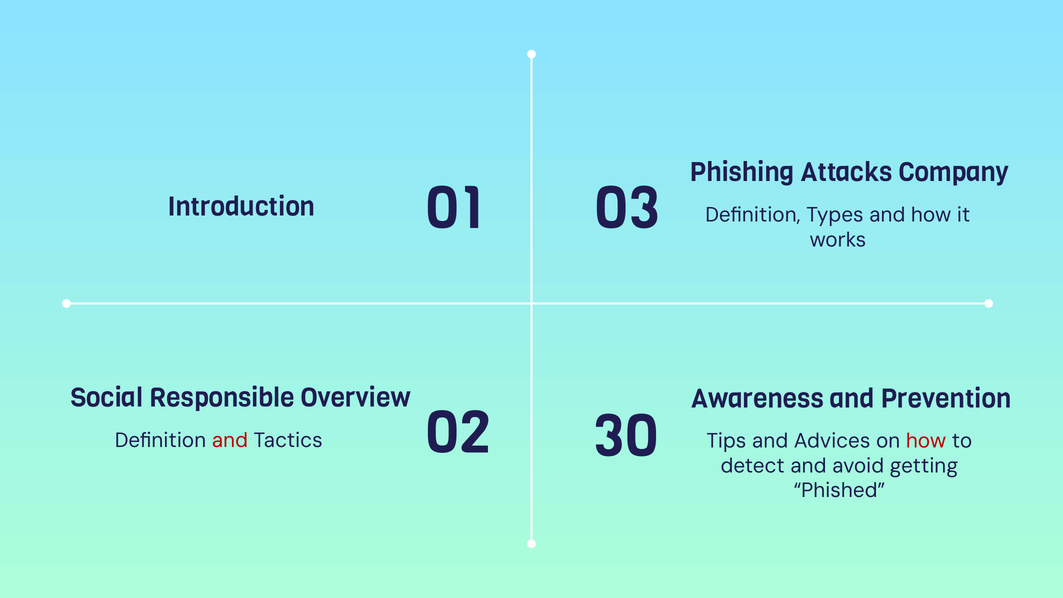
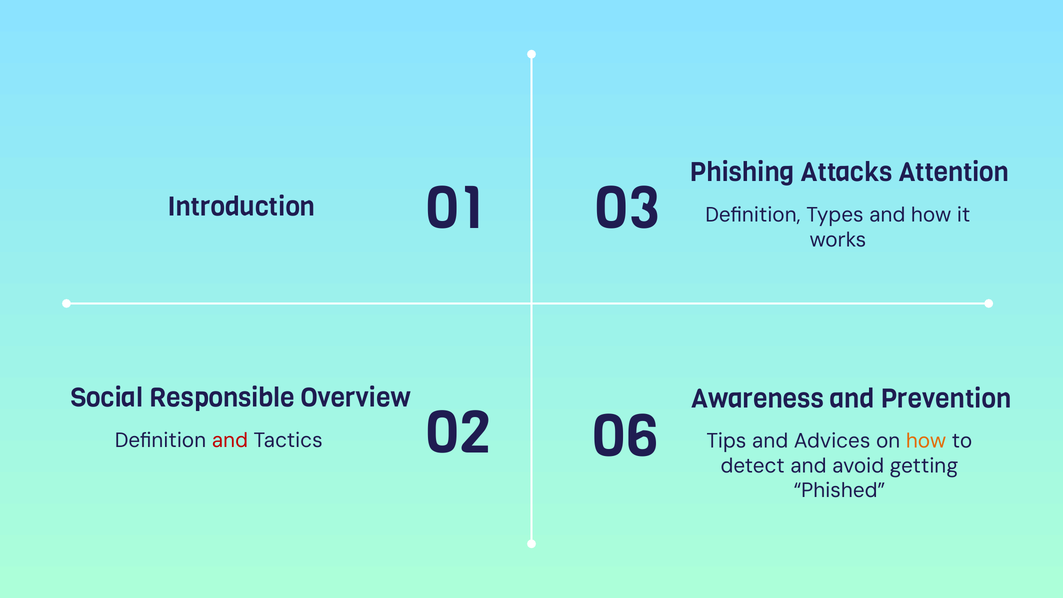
Company: Company -> Attention
30: 30 -> 06
how at (926, 441) colour: red -> orange
